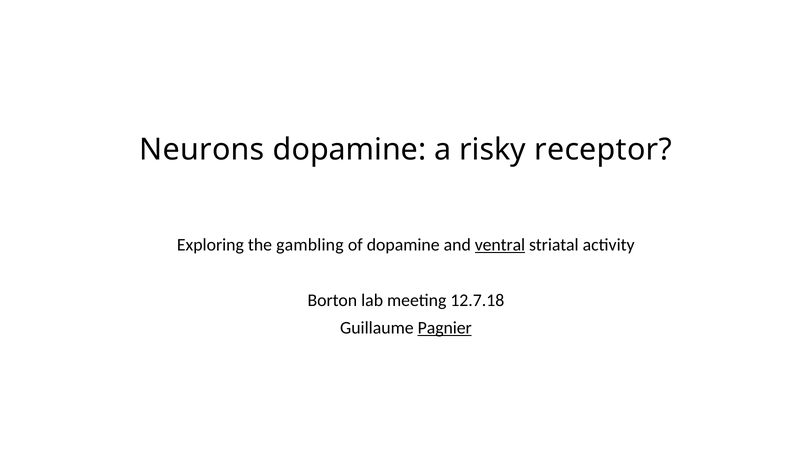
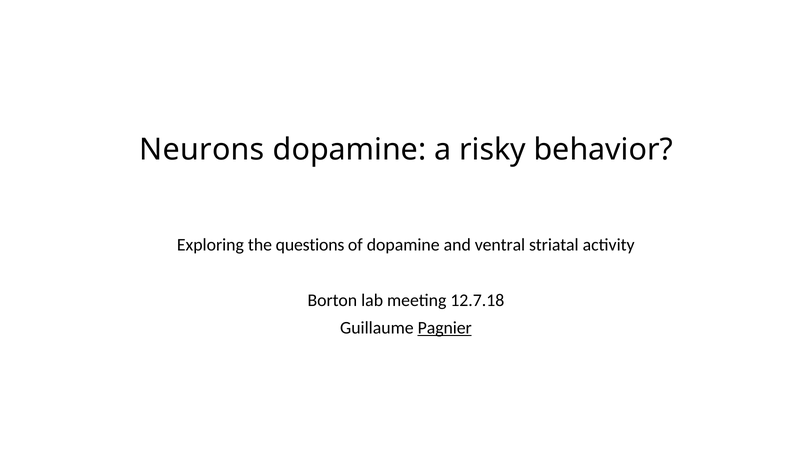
receptor: receptor -> behavior
gambling: gambling -> questions
ventral underline: present -> none
